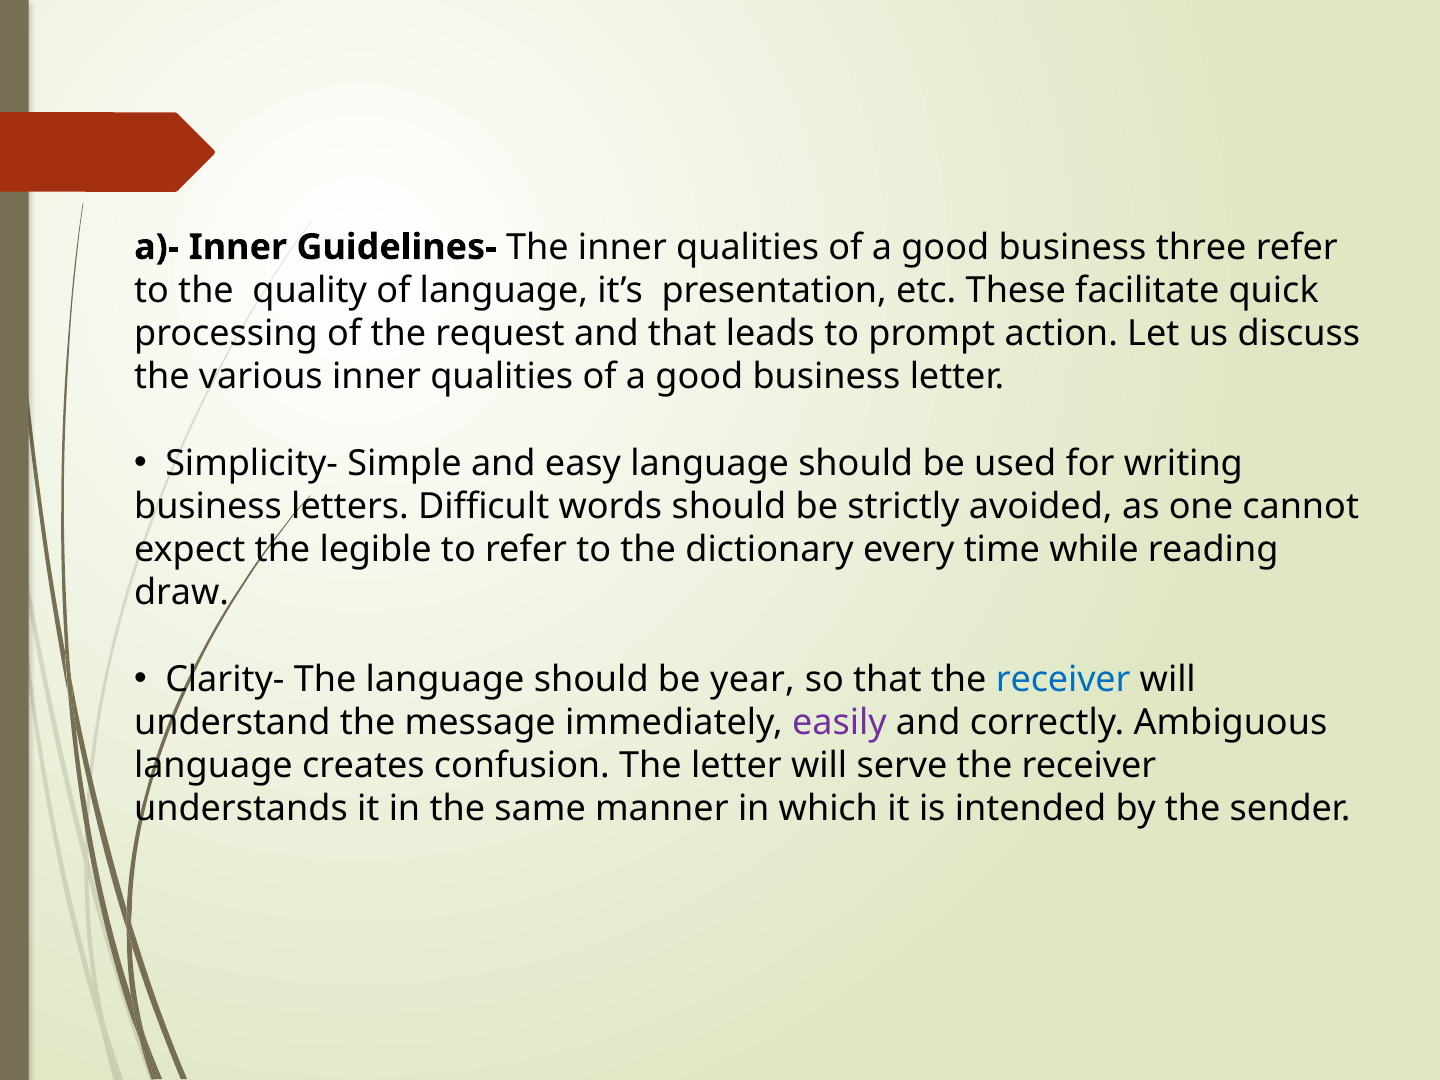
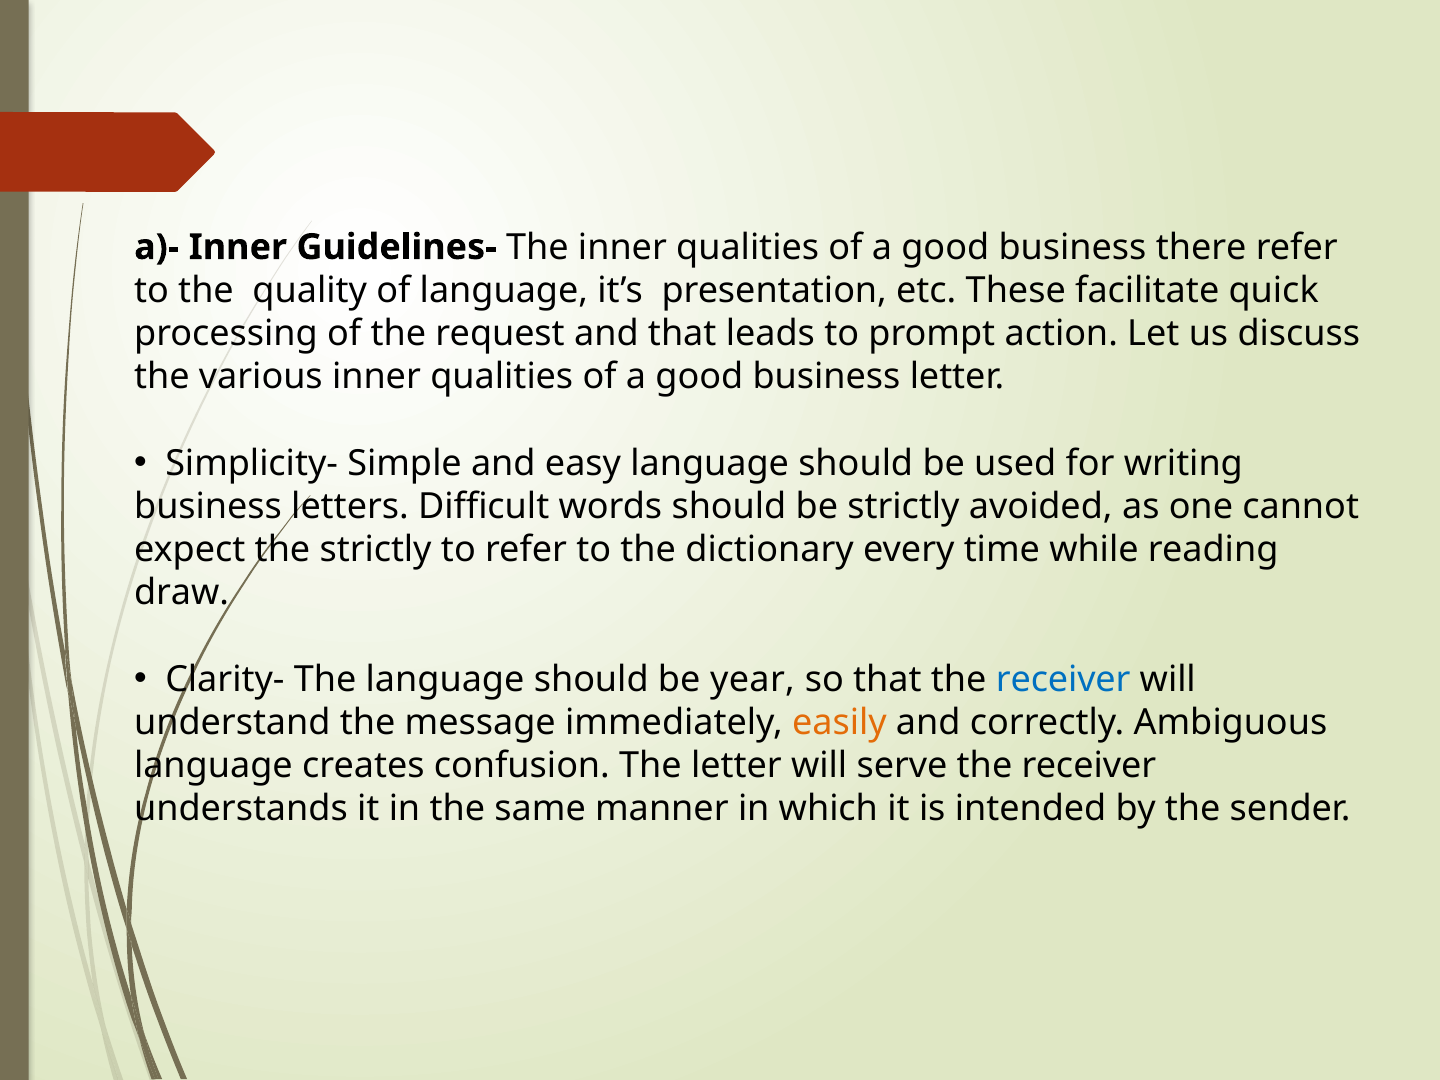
three: three -> there
the legible: legible -> strictly
easily colour: purple -> orange
